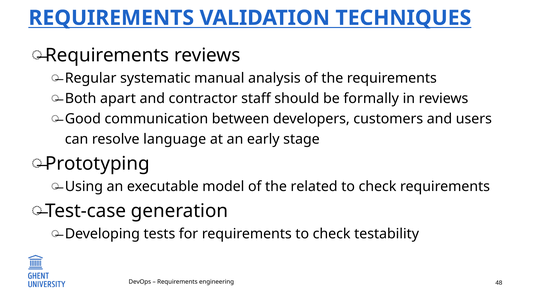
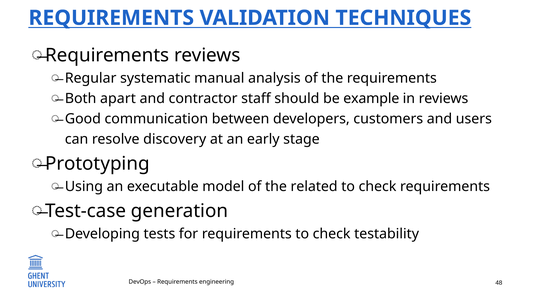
formally: formally -> example
language: language -> discovery
